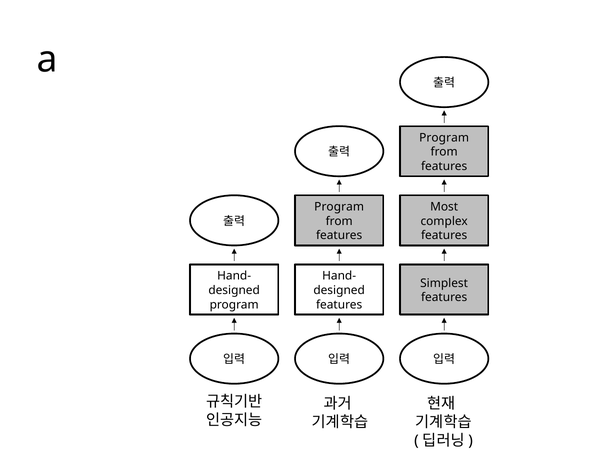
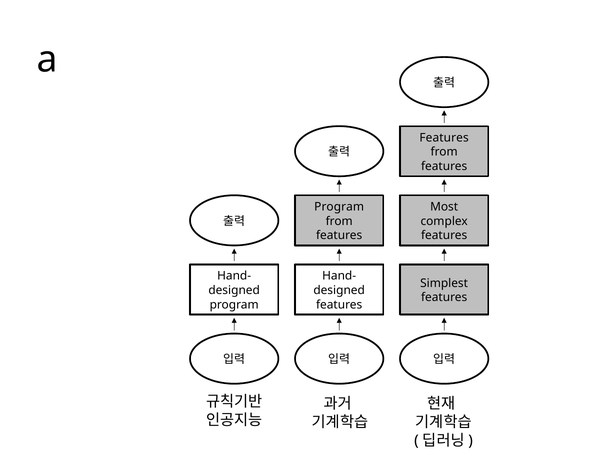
Program at (444, 138): Program -> Features
